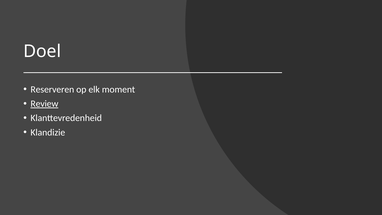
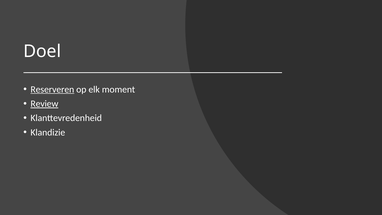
Reserveren underline: none -> present
